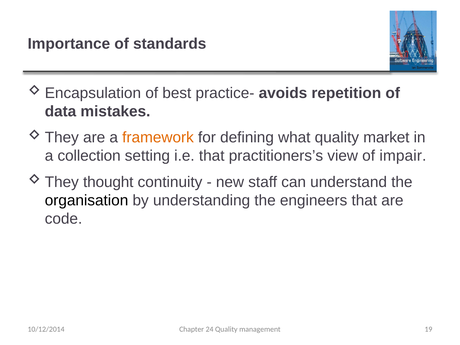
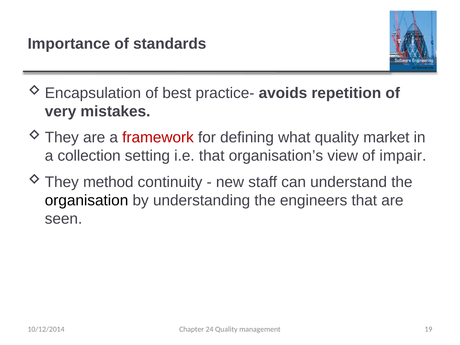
data: data -> very
framework colour: orange -> red
practitioners’s: practitioners’s -> organisation’s
thought: thought -> method
code: code -> seen
